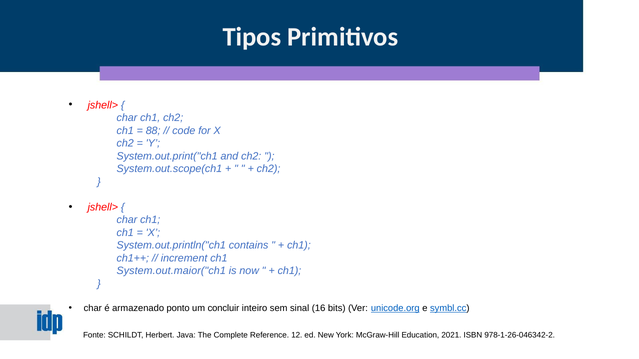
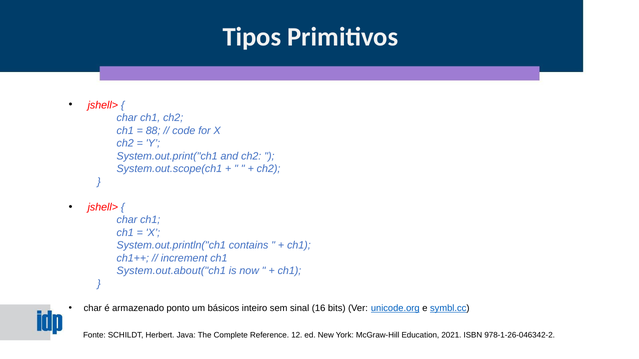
System.out.maior("ch1: System.out.maior("ch1 -> System.out.about("ch1
concluir: concluir -> básicos
